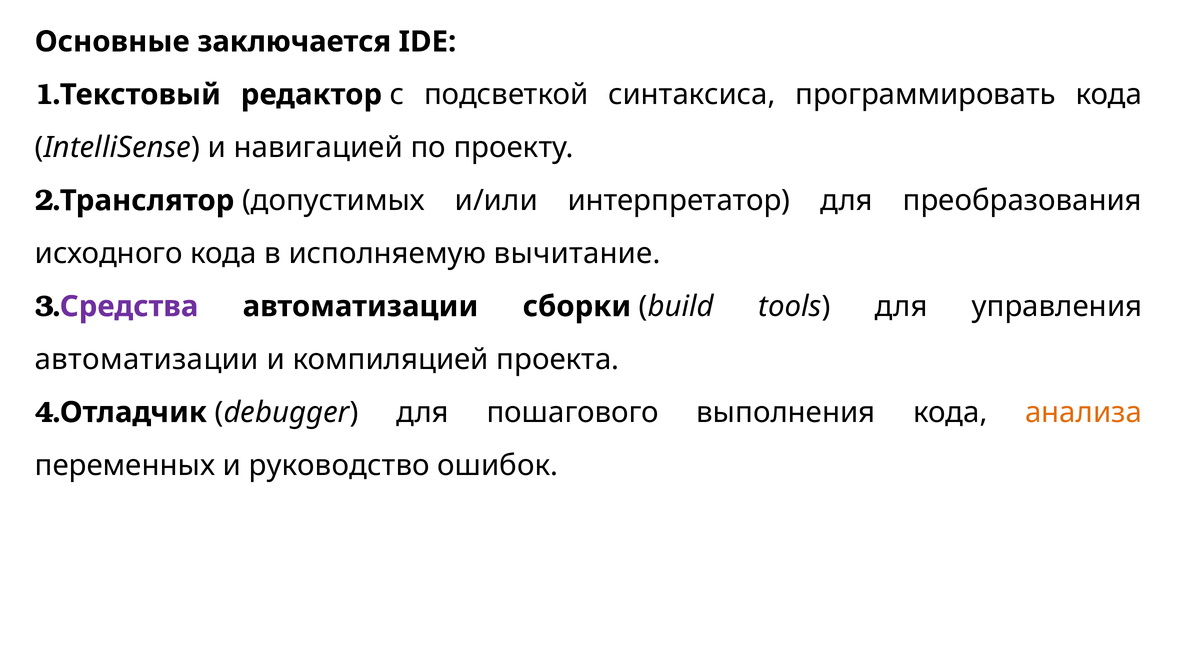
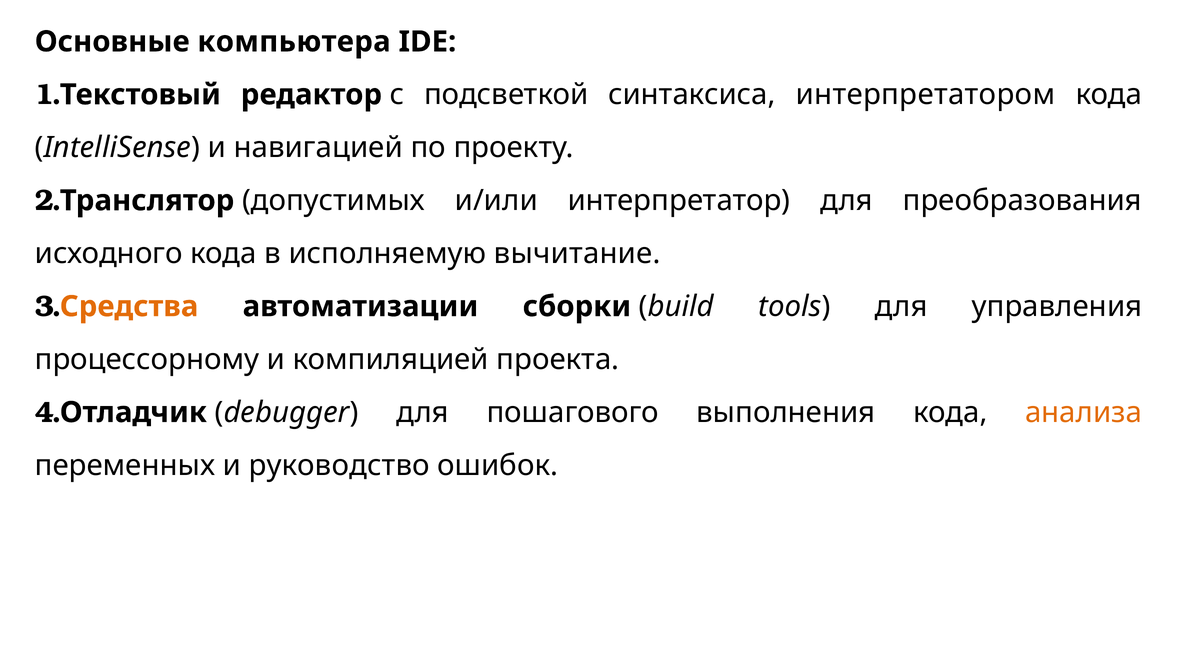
заключается: заключается -> компьютера
программировать: программировать -> интерпретатором
Средства colour: purple -> orange
автоматизации at (147, 359): автоматизации -> процессорному
